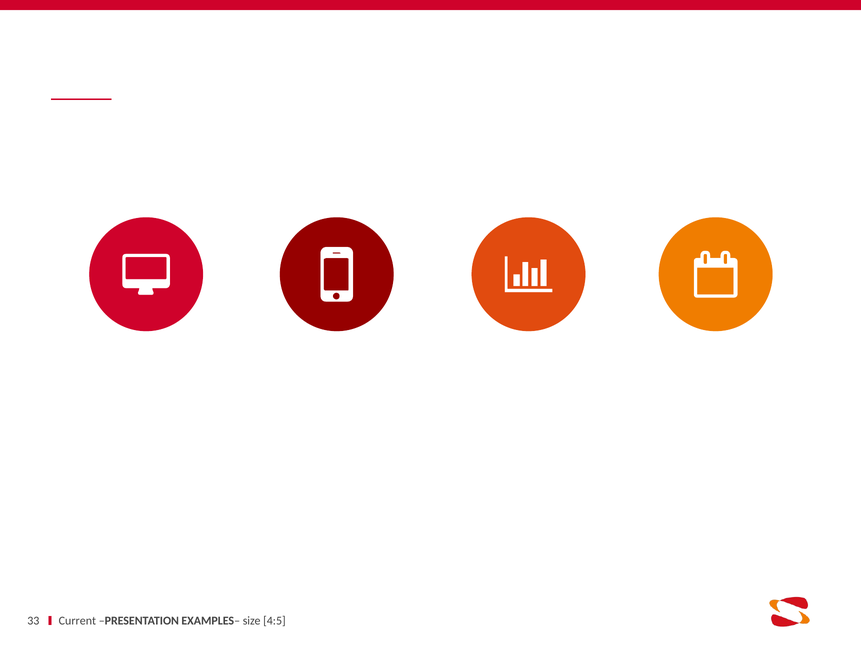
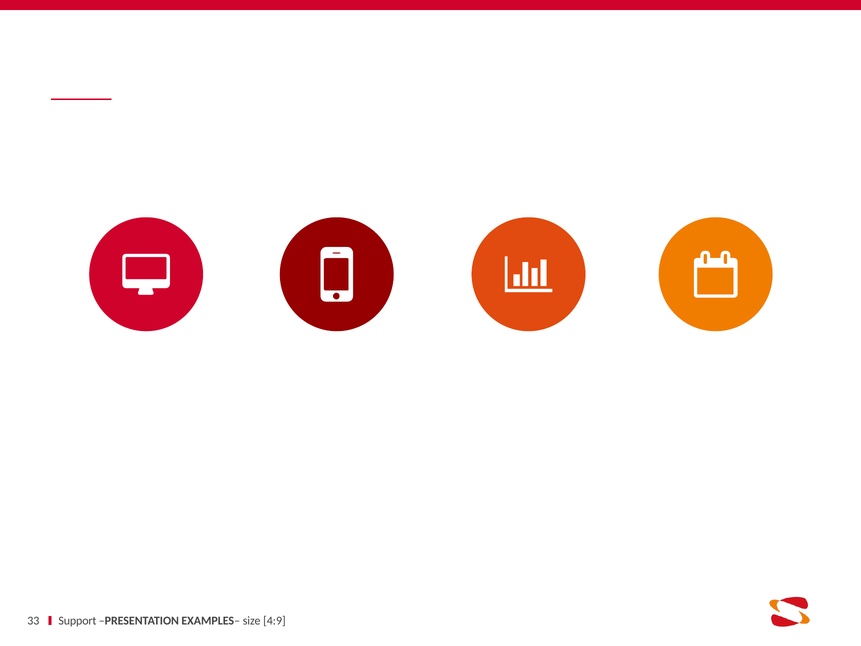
Current: Current -> Support
4:5: 4:5 -> 4:9
